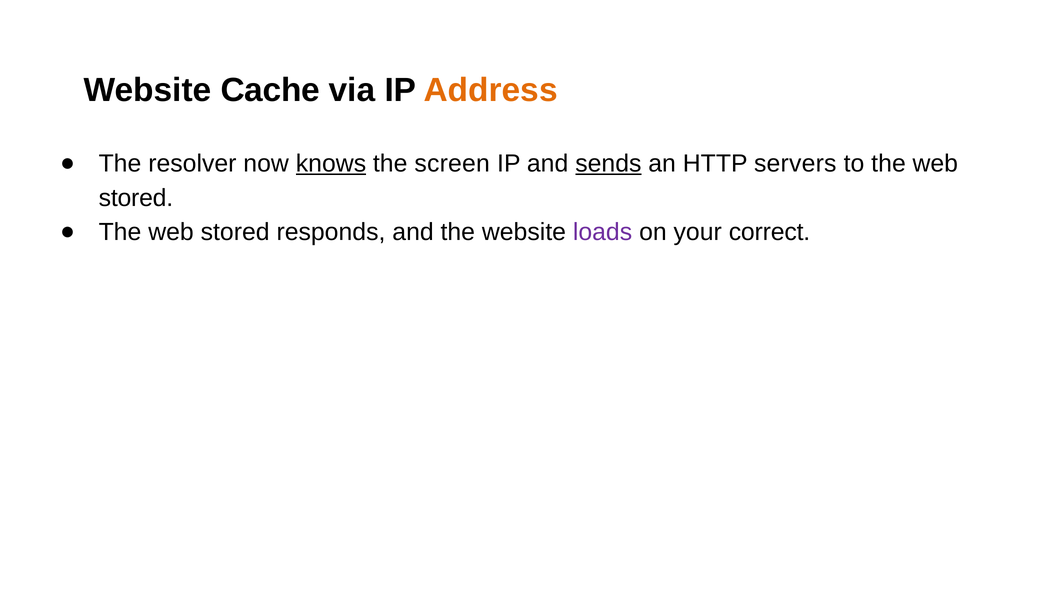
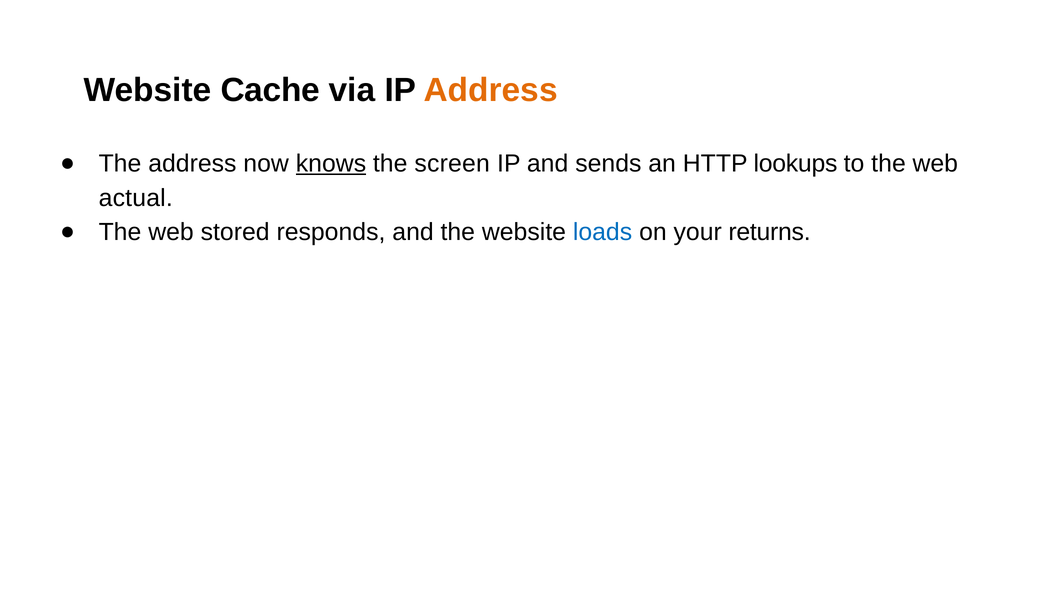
The resolver: resolver -> address
sends underline: present -> none
servers: servers -> lookups
stored at (136, 198): stored -> actual
loads colour: purple -> blue
correct: correct -> returns
